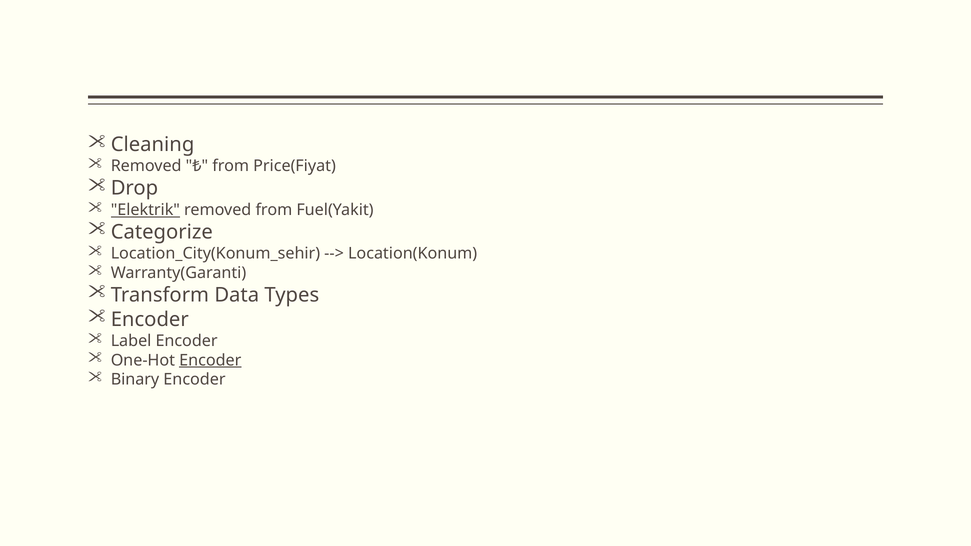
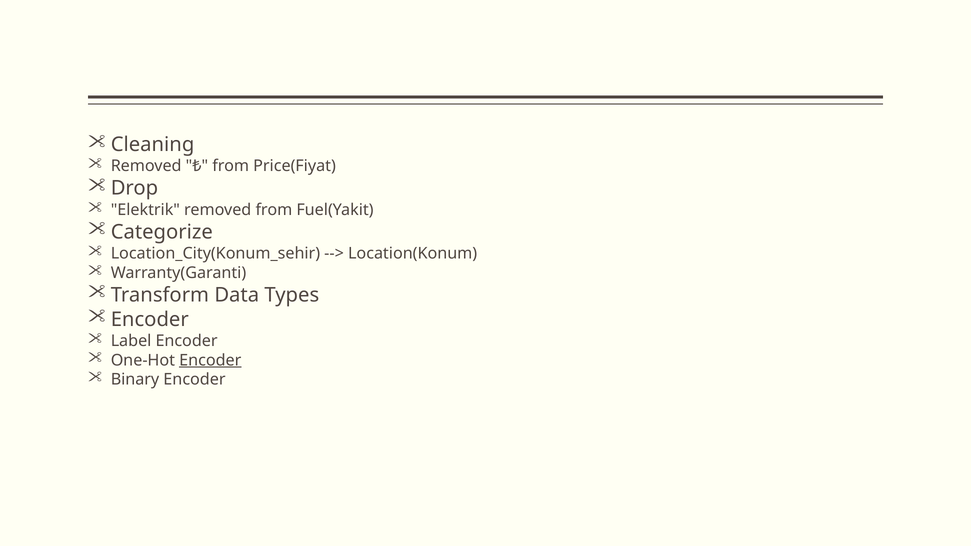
Elektrik underline: present -> none
